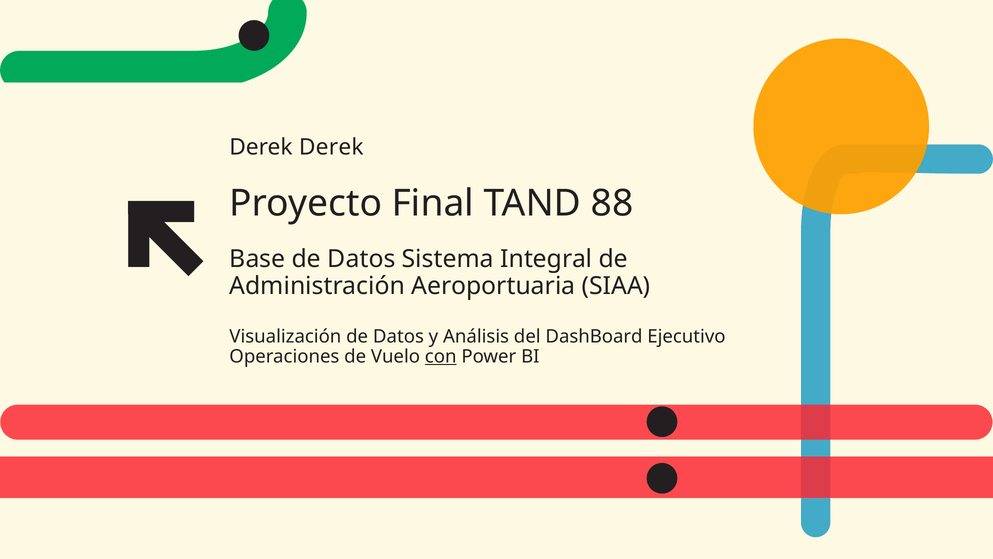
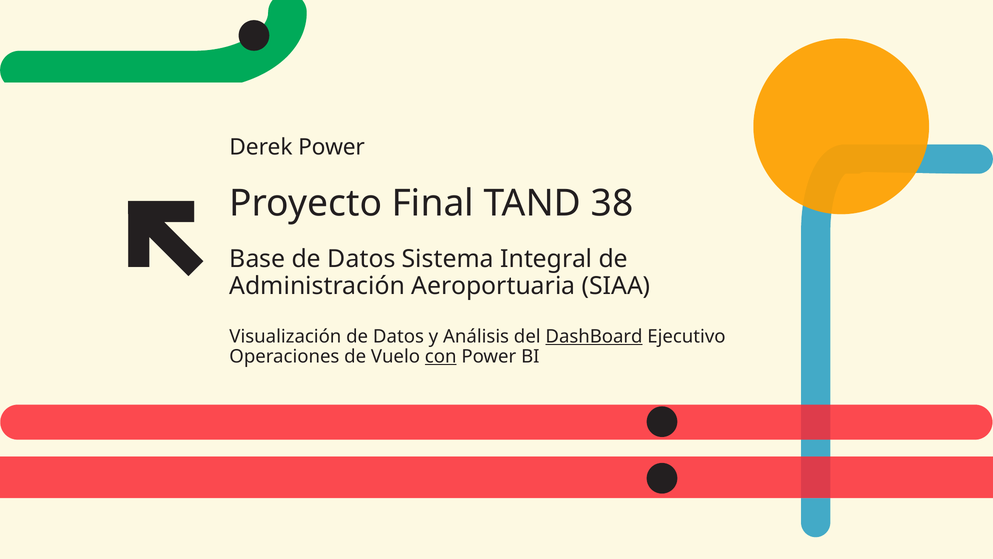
Derek Derek: Derek -> Power
88: 88 -> 38
DashBoard underline: none -> present
